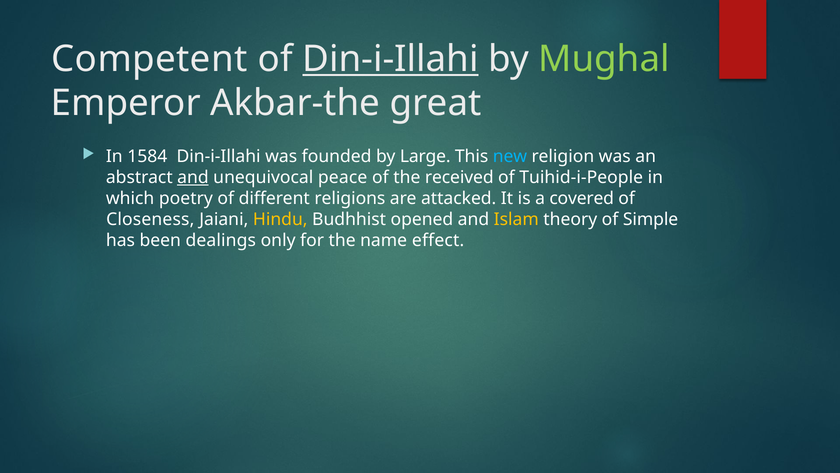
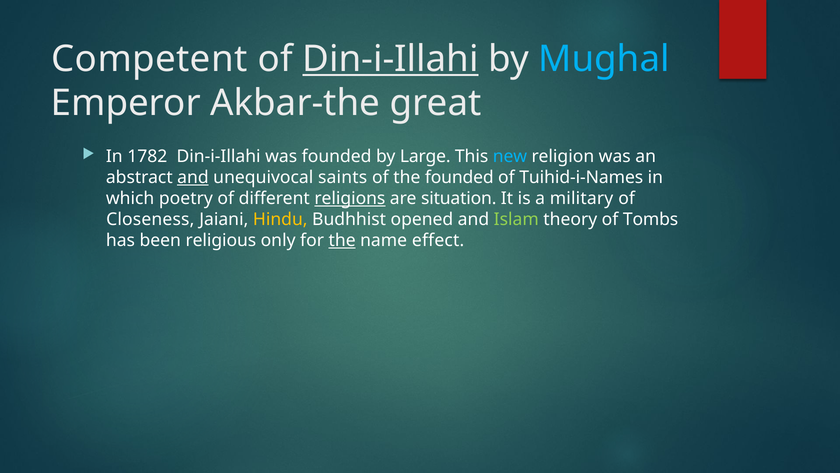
Mughal colour: light green -> light blue
1584: 1584 -> 1782
peace: peace -> saints
the received: received -> founded
Tuihid-i-People: Tuihid-i-People -> Tuihid-i-Names
religions underline: none -> present
attacked: attacked -> situation
covered: covered -> military
Islam colour: yellow -> light green
Simple: Simple -> Tombs
dealings: dealings -> religious
the at (342, 240) underline: none -> present
